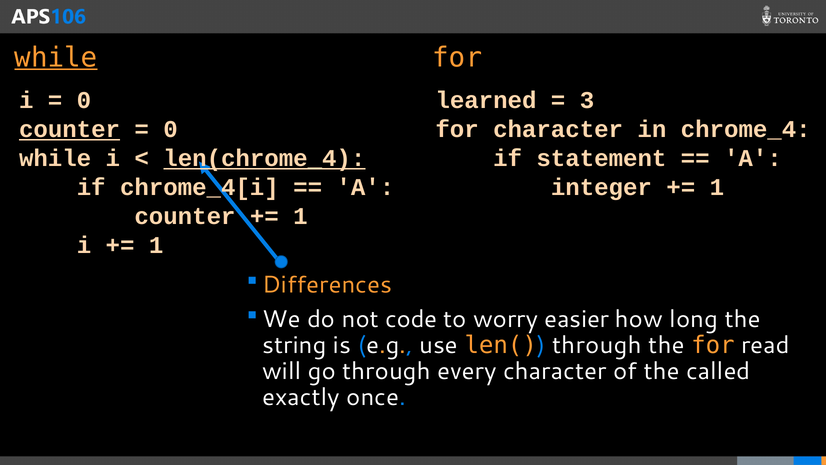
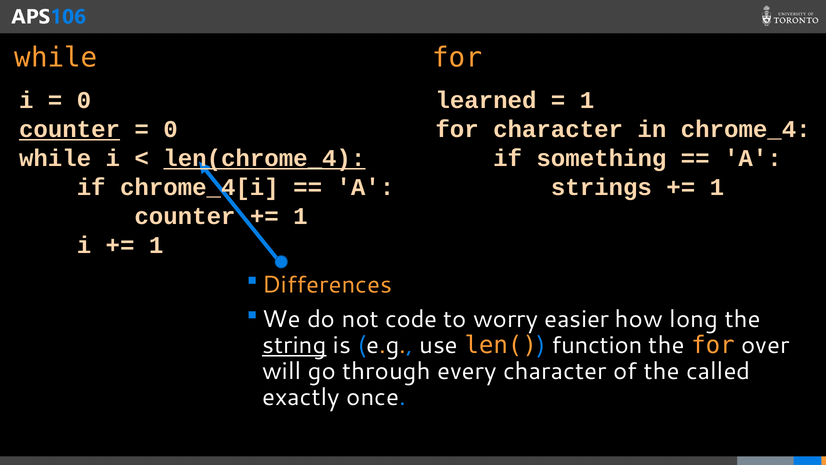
while at (56, 57) underline: present -> none
3 at (587, 100): 3 -> 1
statement: statement -> something
integer: integer -> strings
string underline: none -> present
len( through: through -> function
read: read -> over
